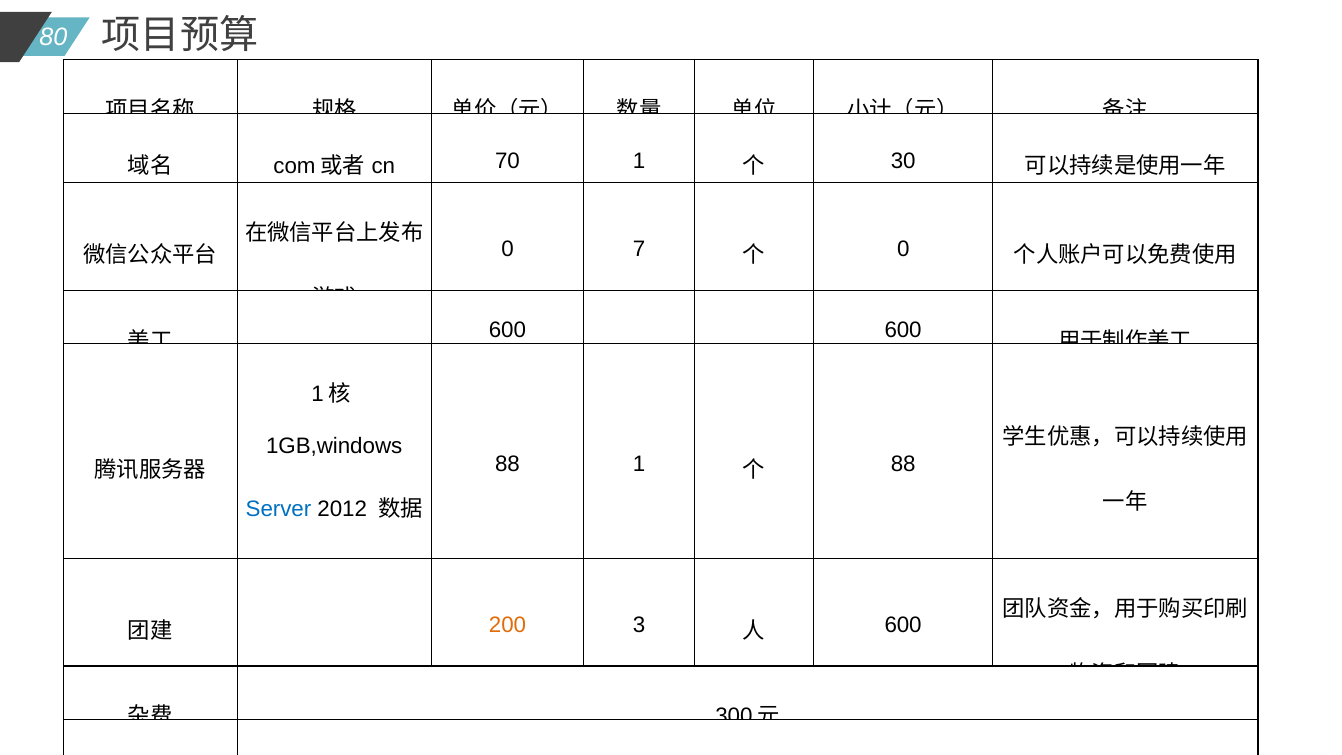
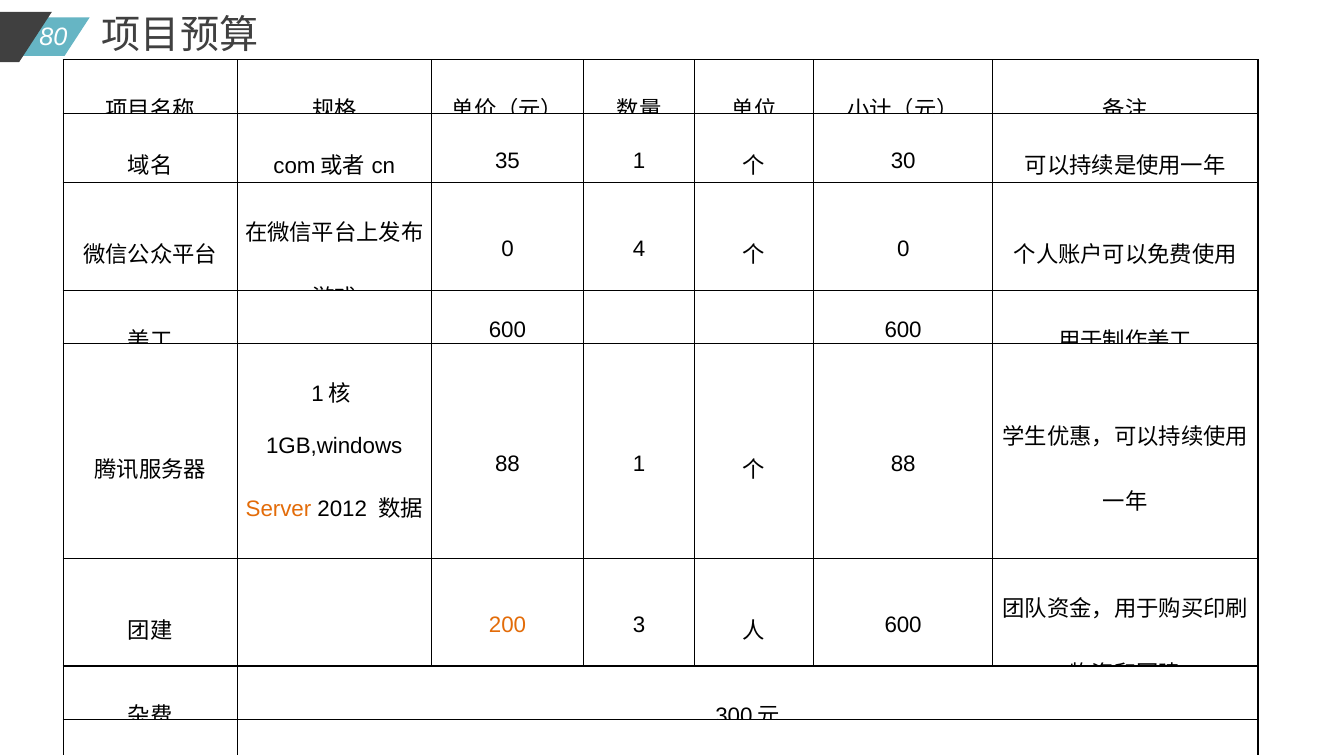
70: 70 -> 35
7: 7 -> 4
Server colour: blue -> orange
